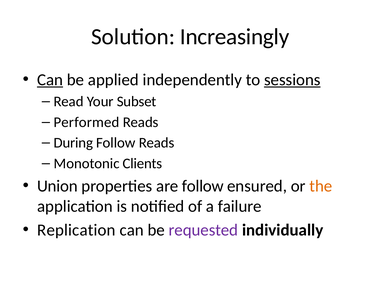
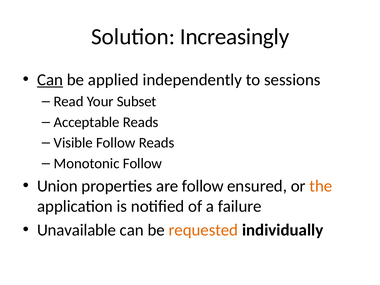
sessions underline: present -> none
Performed: Performed -> Acceptable
During: During -> Visible
Monotonic Clients: Clients -> Follow
Replication: Replication -> Unavailable
requested colour: purple -> orange
